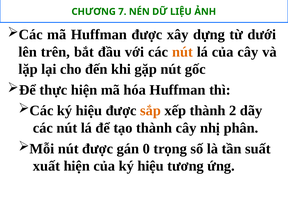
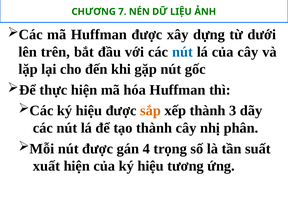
nút at (182, 52) colour: orange -> blue
2: 2 -> 3
0: 0 -> 4
